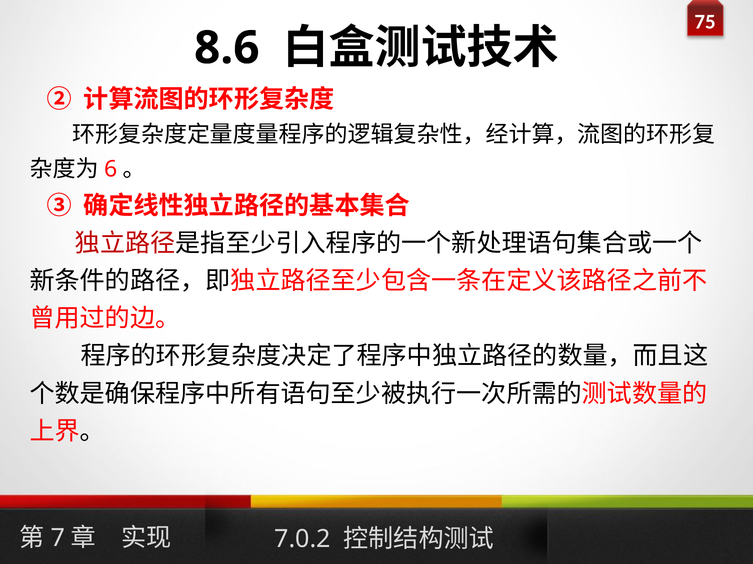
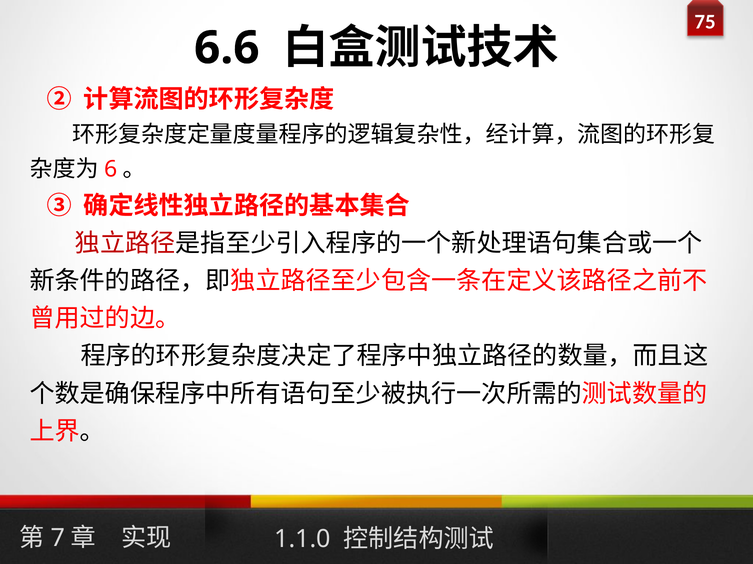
8.6: 8.6 -> 6.6
7.0.2: 7.0.2 -> 1.1.0
